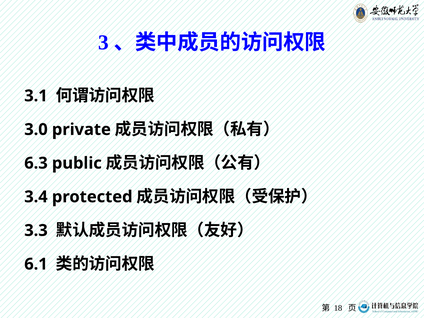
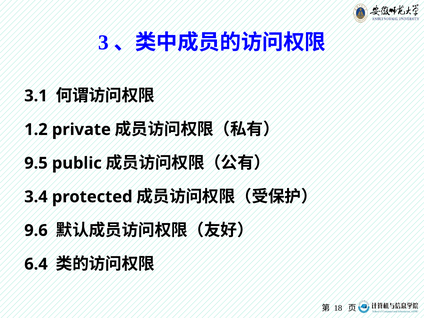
3.0: 3.0 -> 1.2
6.3: 6.3 -> 9.5
3.3: 3.3 -> 9.6
6.1: 6.1 -> 6.4
